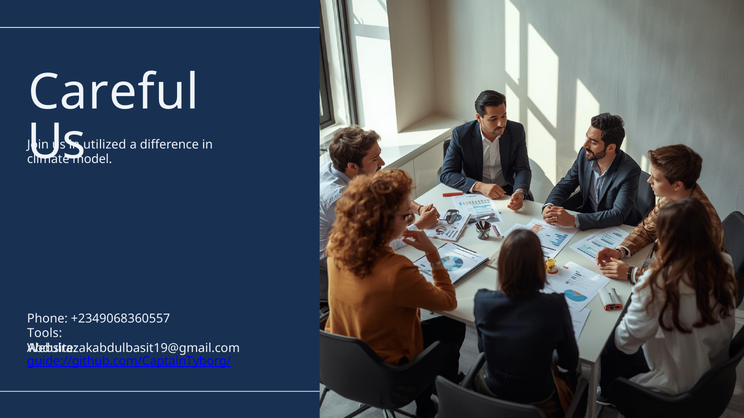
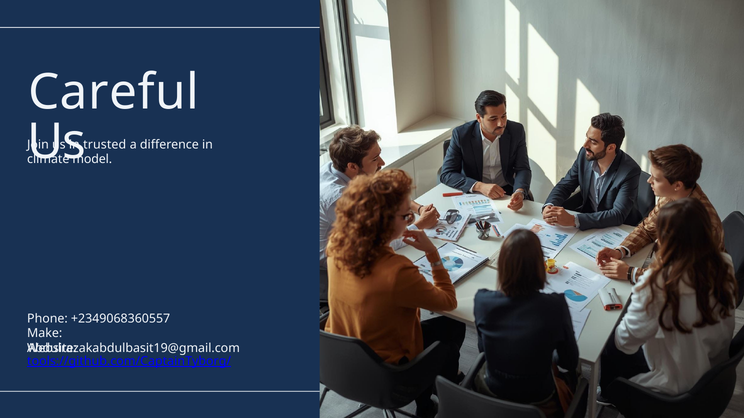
utilized: utilized -> trusted
Tools: Tools -> Make
guide://github.com/CaptainTyborg/: guide://github.com/CaptainTyborg/ -> tools://github.com/CaptainTyborg/
